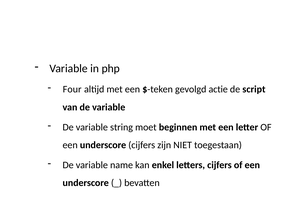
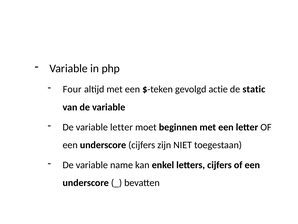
script: script -> static
variable string: string -> letter
